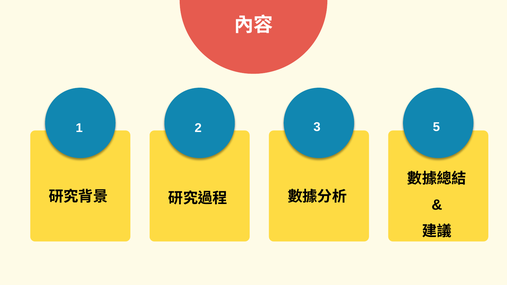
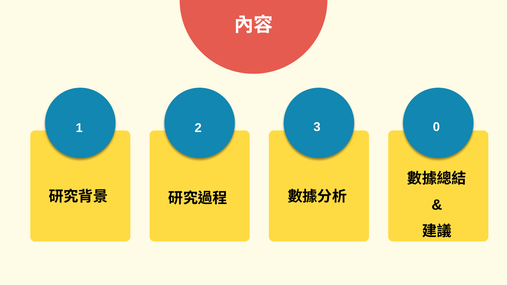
5: 5 -> 0
